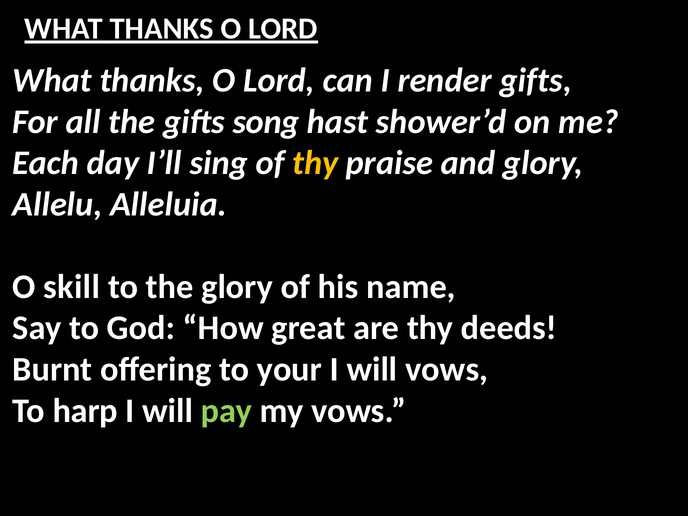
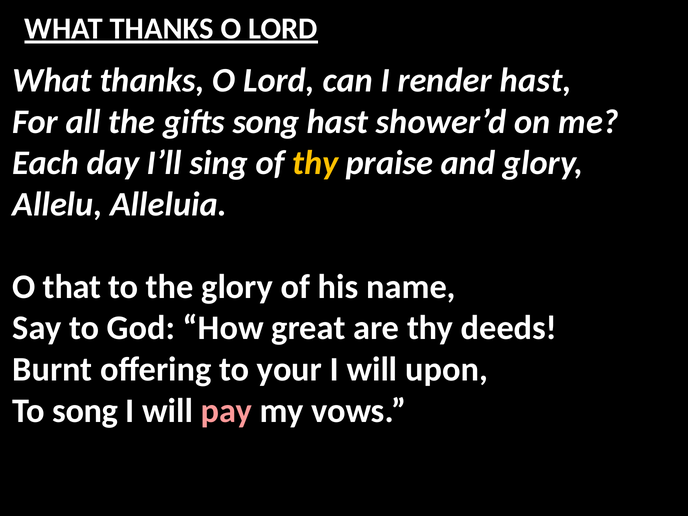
render gifts: gifts -> hast
skill: skill -> that
will vows: vows -> upon
To harp: harp -> song
pay colour: light green -> pink
